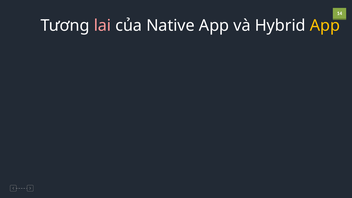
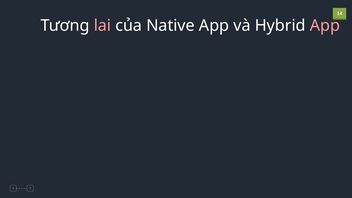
App at (325, 26) colour: yellow -> pink
